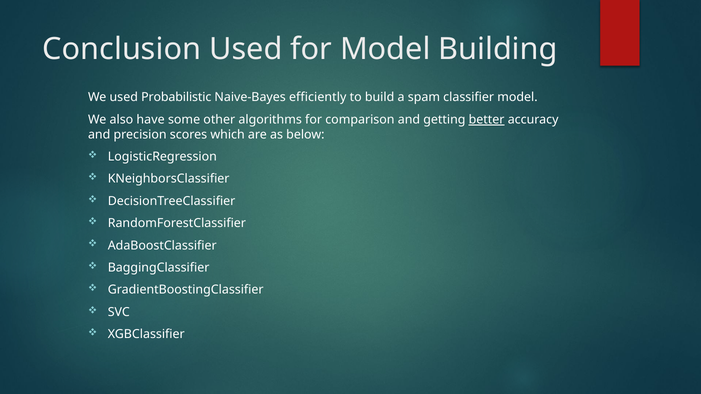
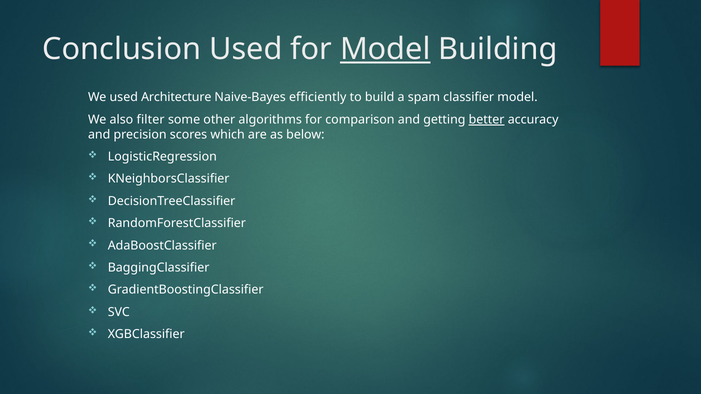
Model at (385, 49) underline: none -> present
Probabilistic: Probabilistic -> Architecture
have: have -> filter
